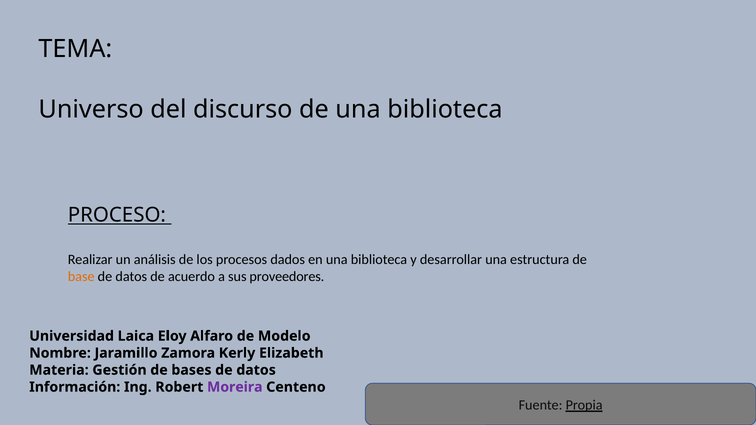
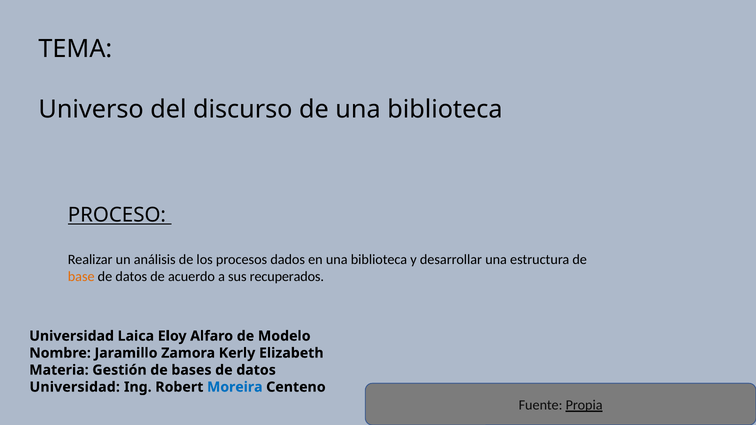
proveedores: proveedores -> recuperados
Información at (75, 387): Información -> Universidad
Moreira colour: purple -> blue
